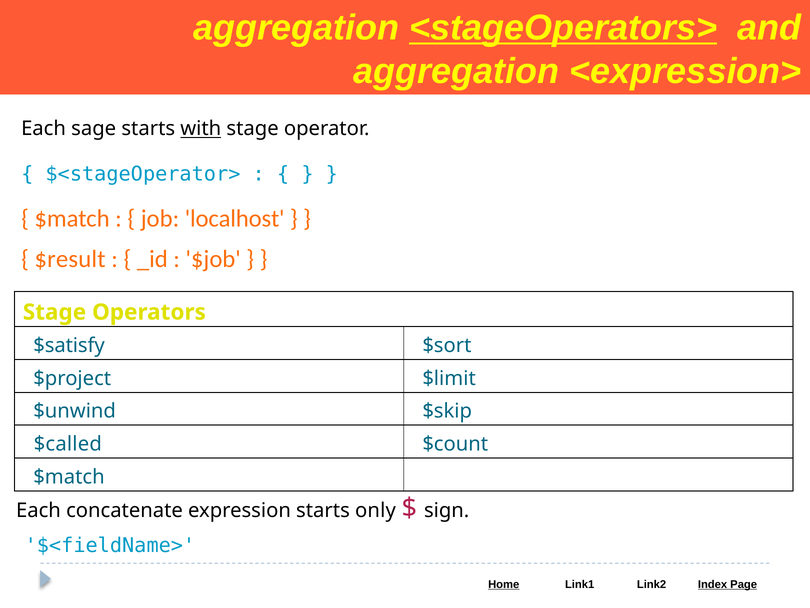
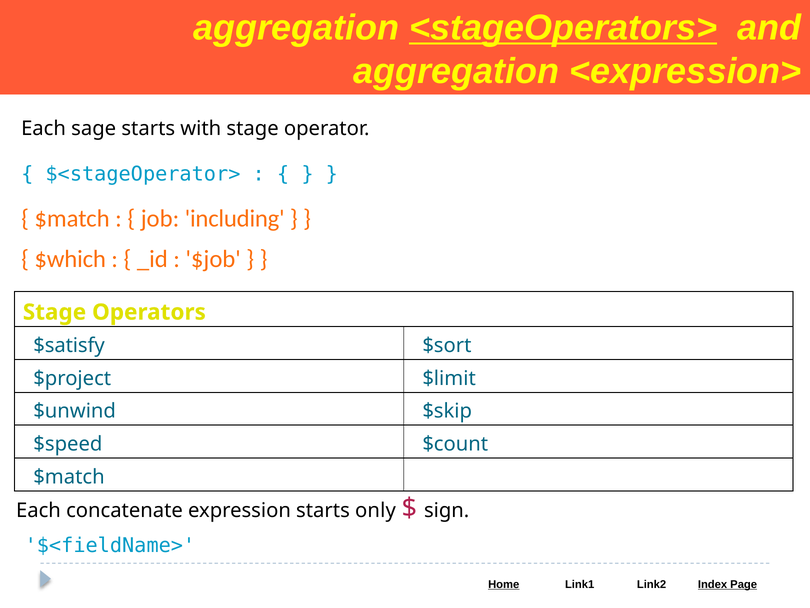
with underline: present -> none
localhost: localhost -> including
$result: $result -> $which
$called: $called -> $speed
